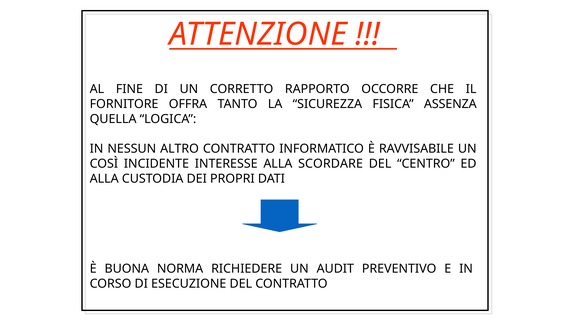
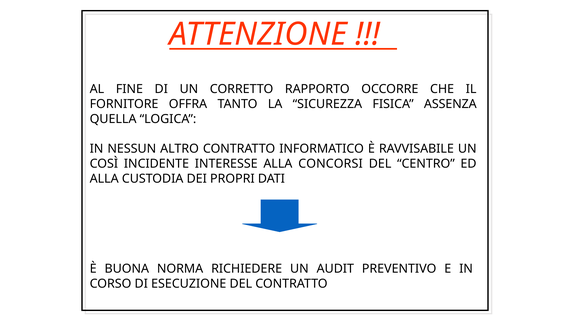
SCORDARE: SCORDARE -> CONCORSI
